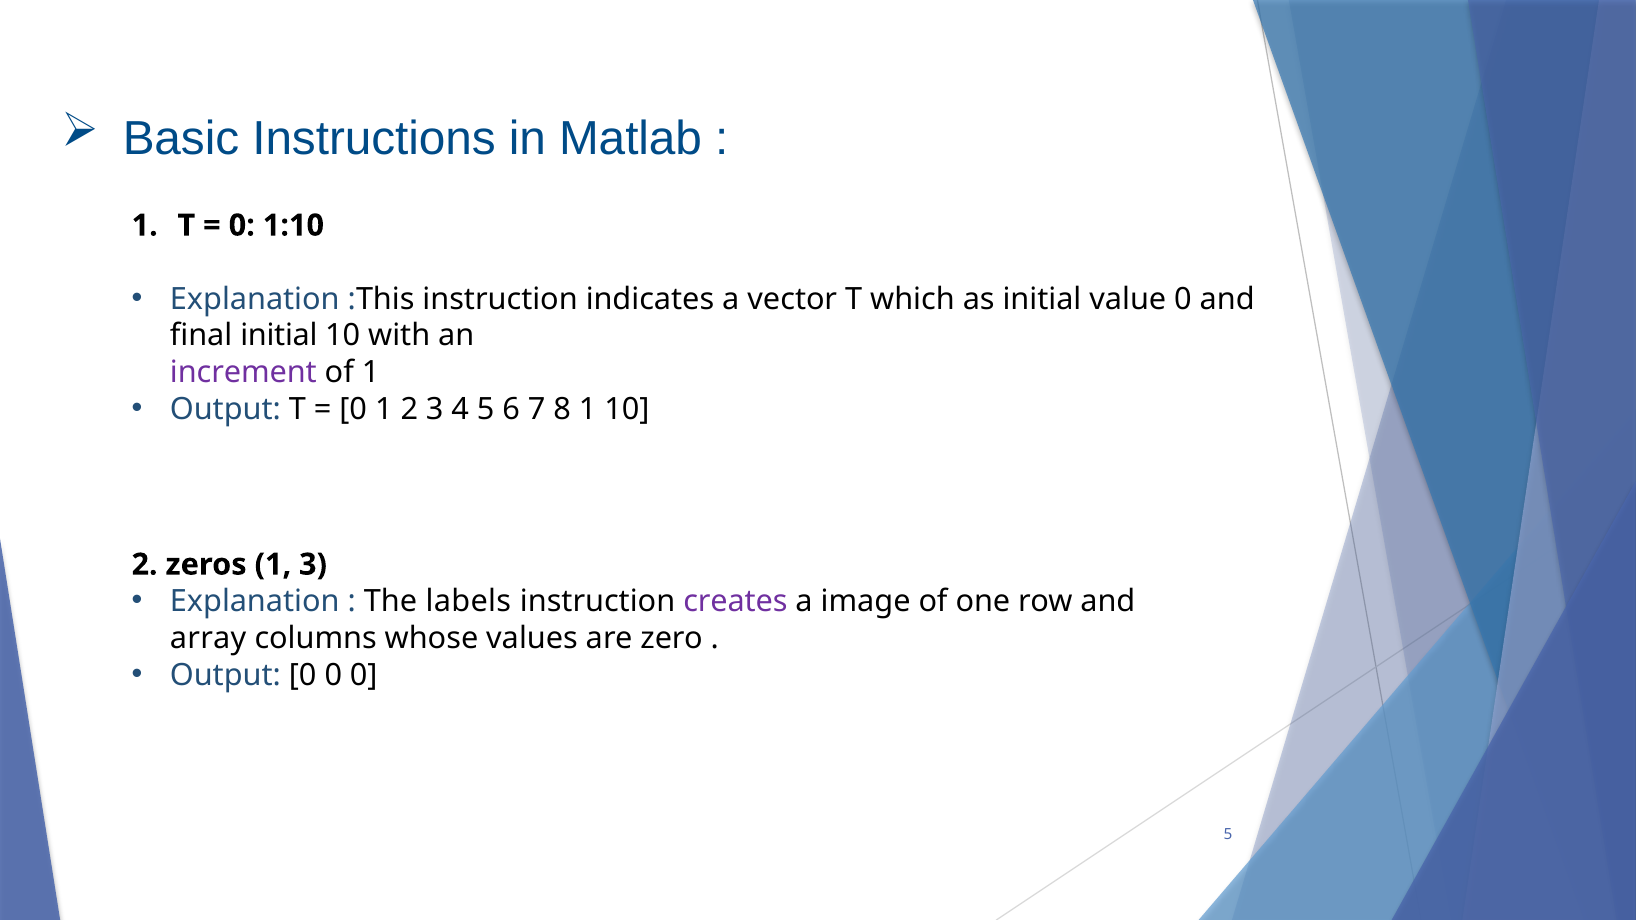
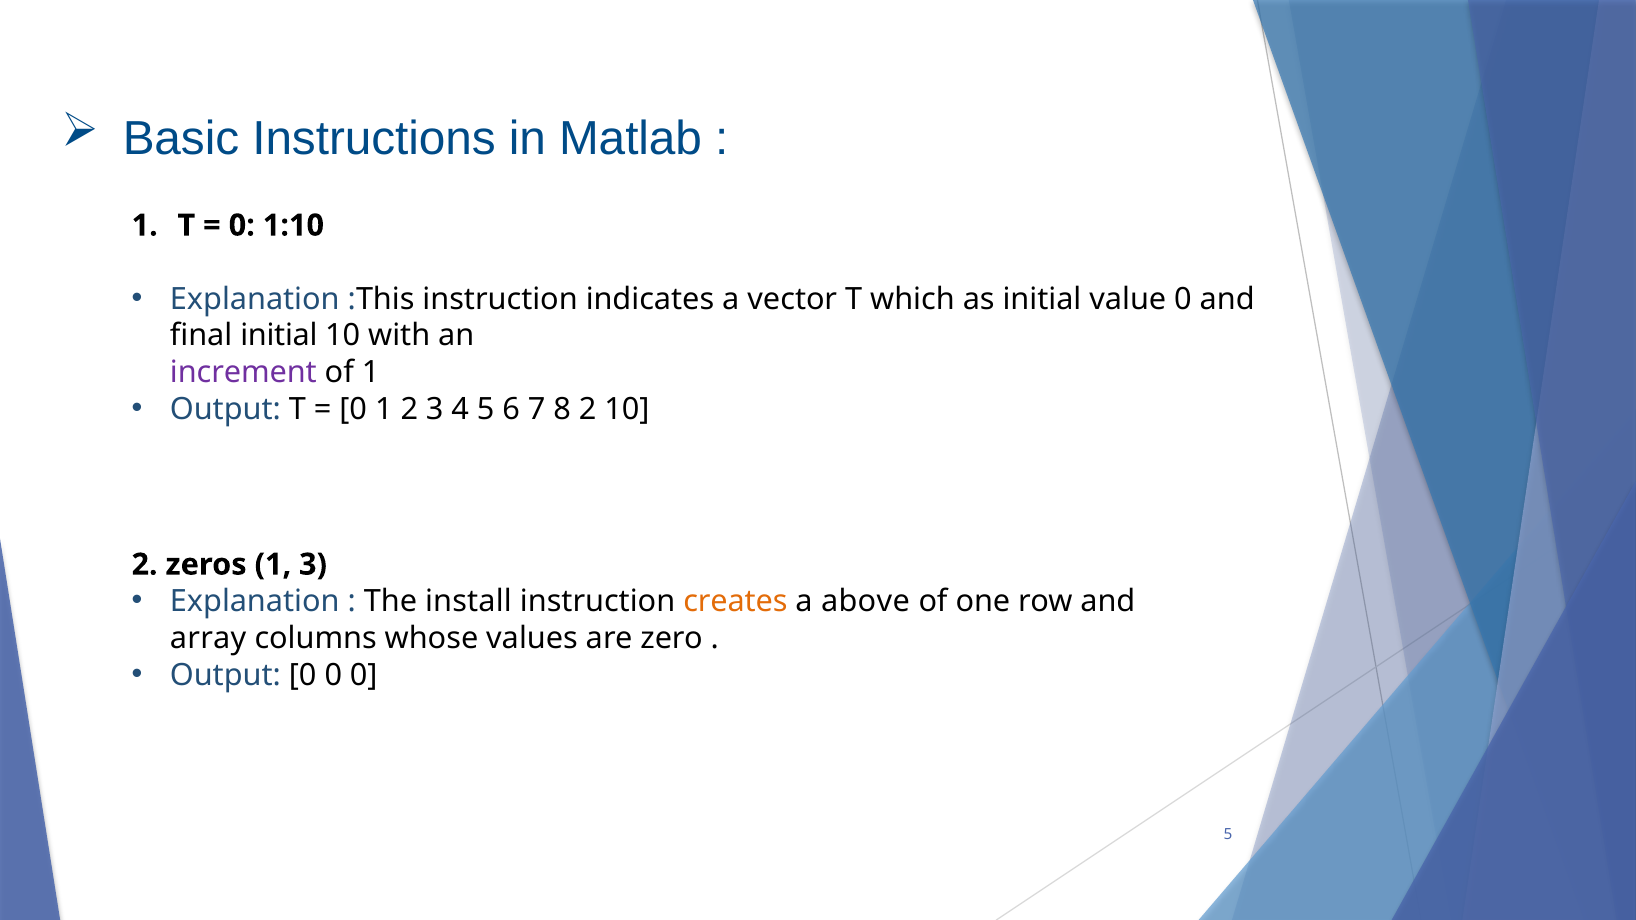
8 1: 1 -> 2
labels: labels -> install
creates colour: purple -> orange
image: image -> above
